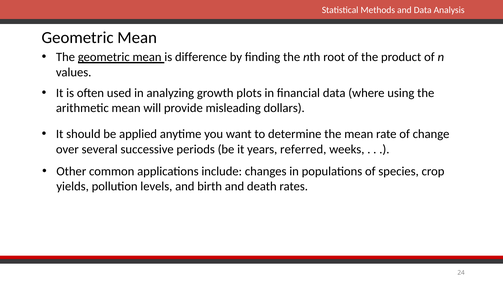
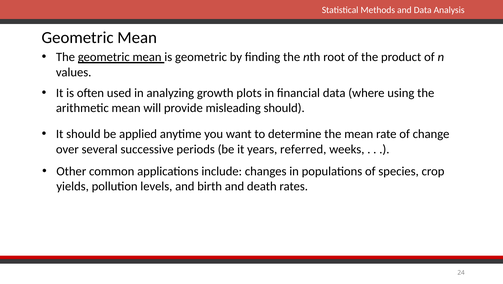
is difference: difference -> geometric
misleading dollars: dollars -> should
